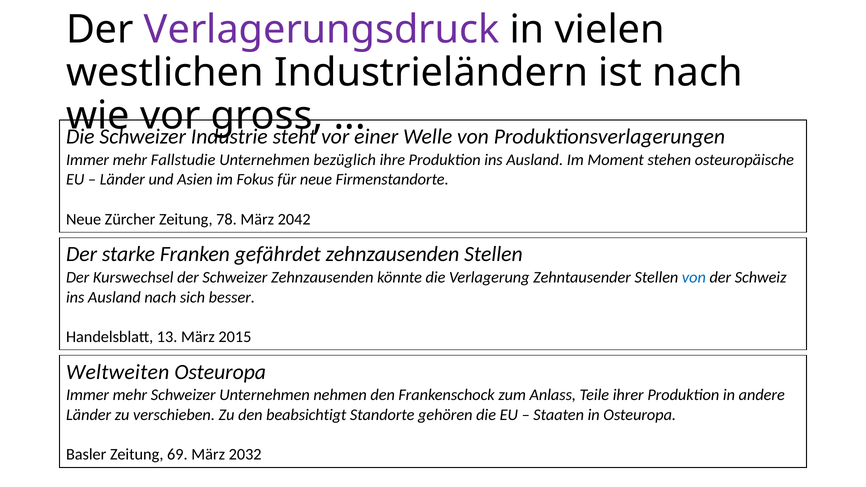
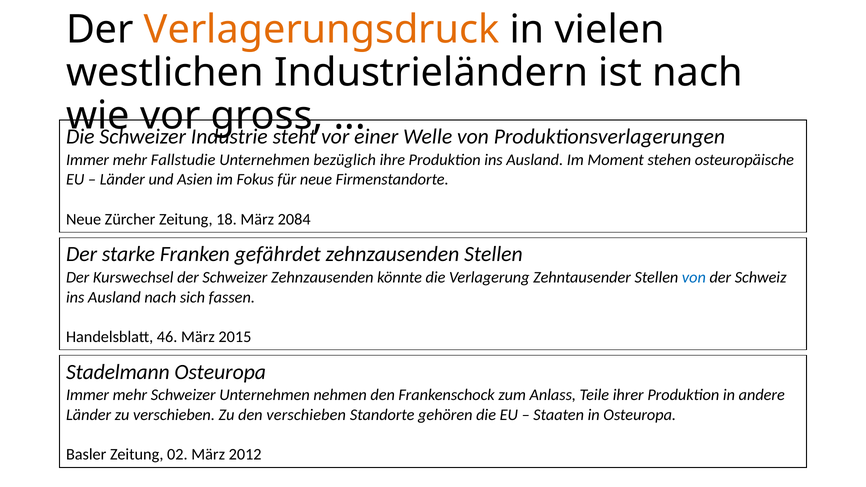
Verlagerungsdruck colour: purple -> orange
78: 78 -> 18
2042: 2042 -> 2084
besser: besser -> fassen
13: 13 -> 46
Weltweiten: Weltweiten -> Stadelmann
den beabsichtigt: beabsichtigt -> verschieben
69: 69 -> 02
2032: 2032 -> 2012
